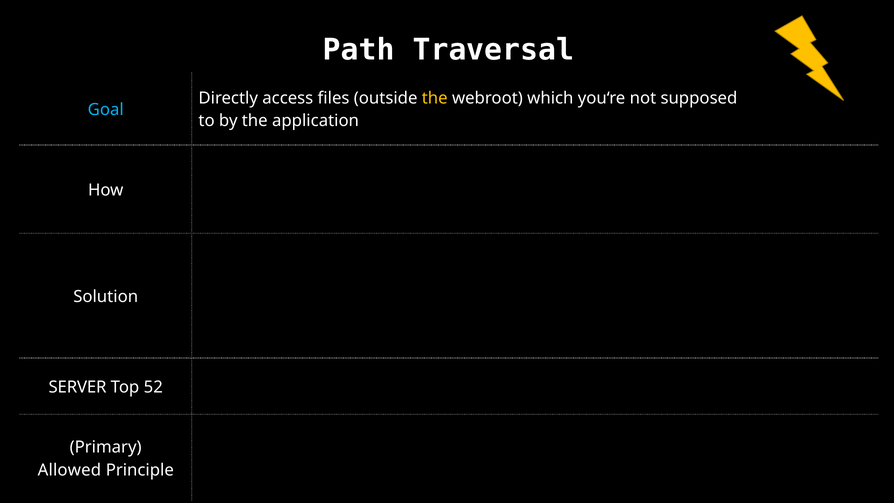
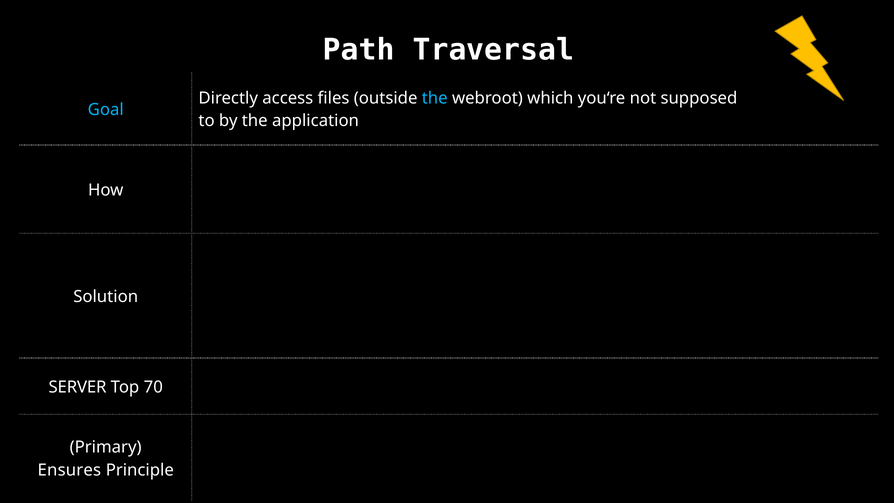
the at (435, 98) colour: yellow -> light blue
52: 52 -> 70
Allowed: Allowed -> Ensures
